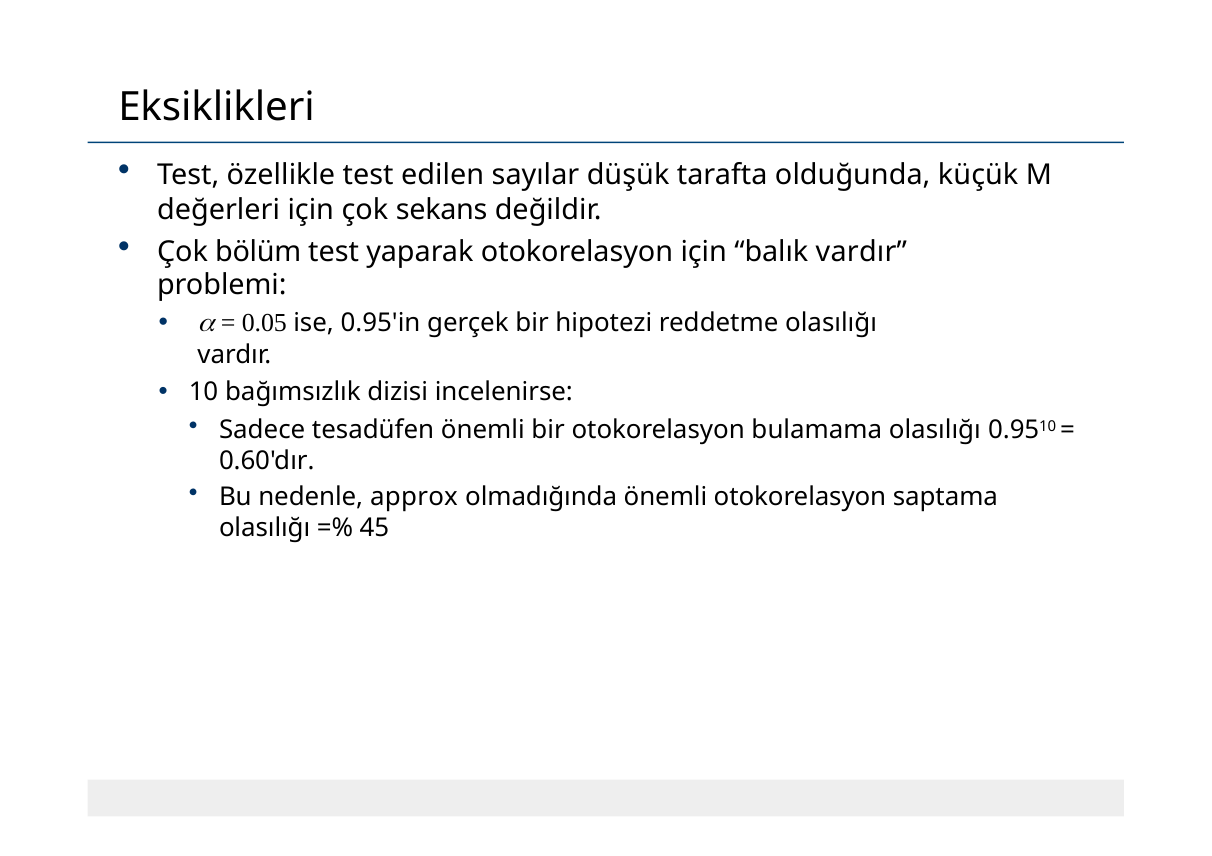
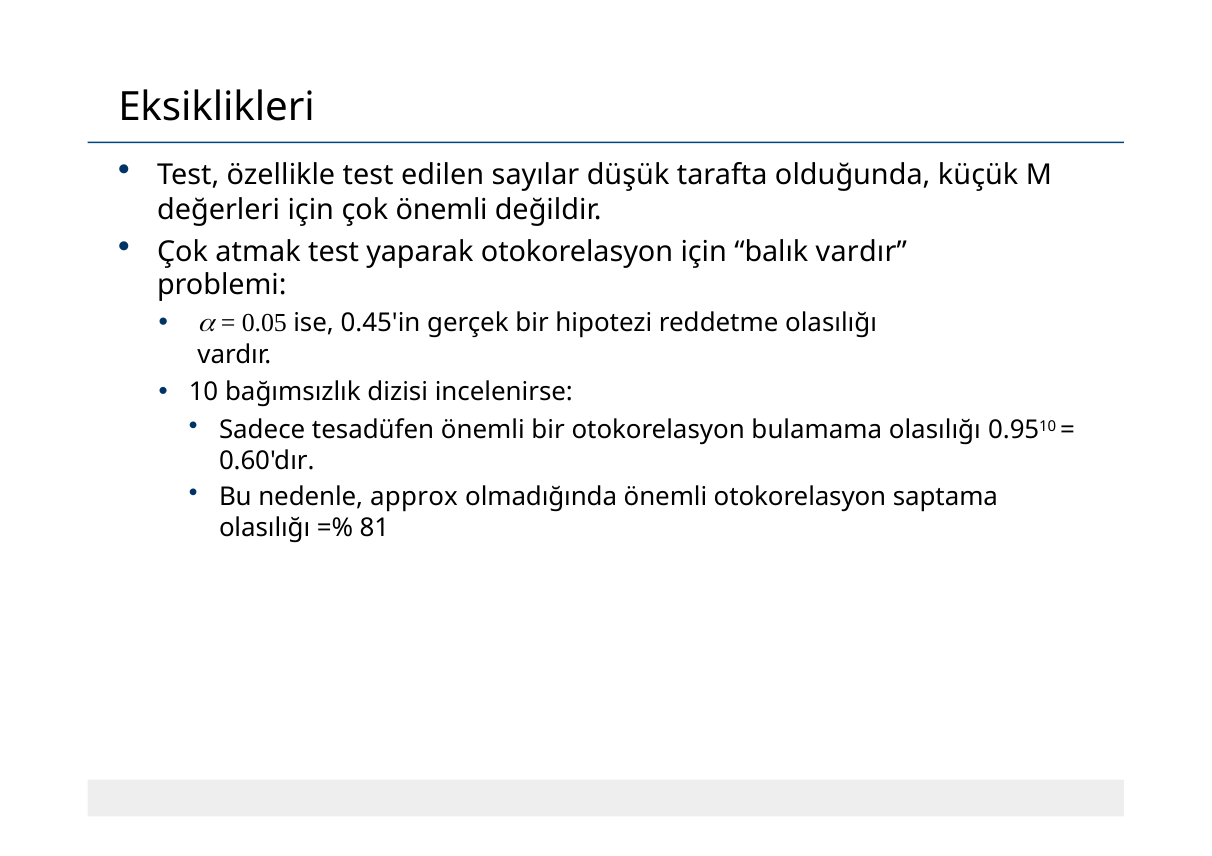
çok sekans: sekans -> önemli
bölüm: bölüm -> atmak
0.95'in: 0.95'in -> 0.45'in
45: 45 -> 81
